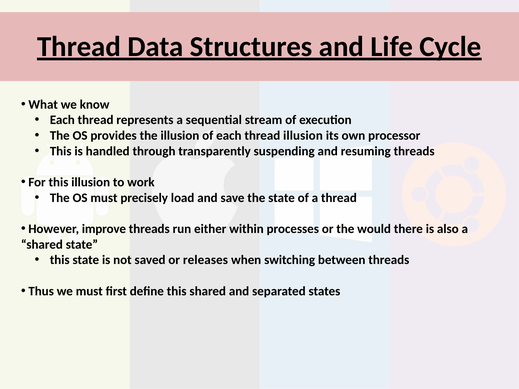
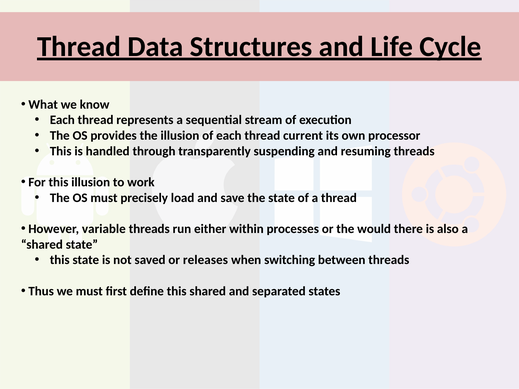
thread illusion: illusion -> current
improve: improve -> variable
